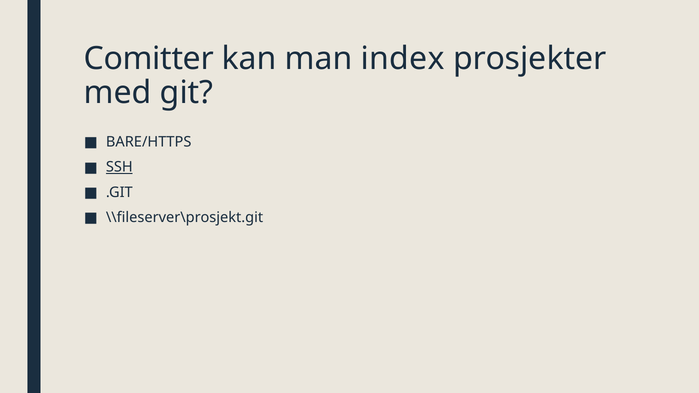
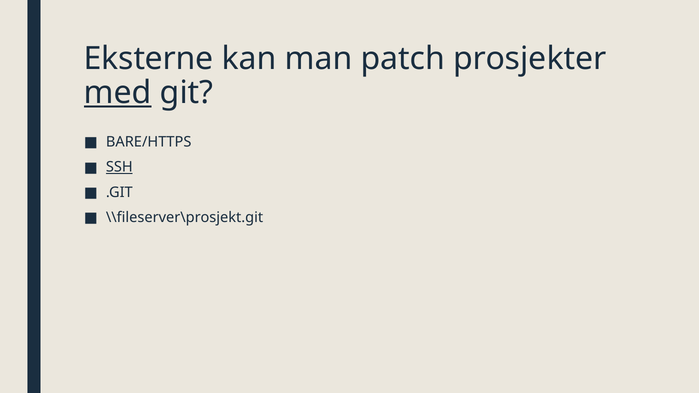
Comitter: Comitter -> Eksterne
index: index -> patch
med underline: none -> present
